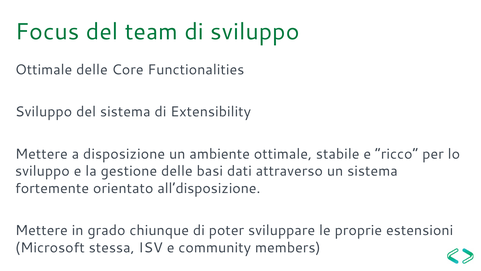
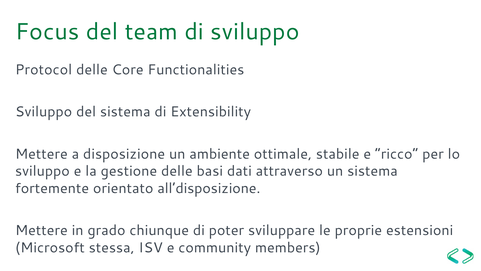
Ottimale at (44, 70): Ottimale -> Protocol
